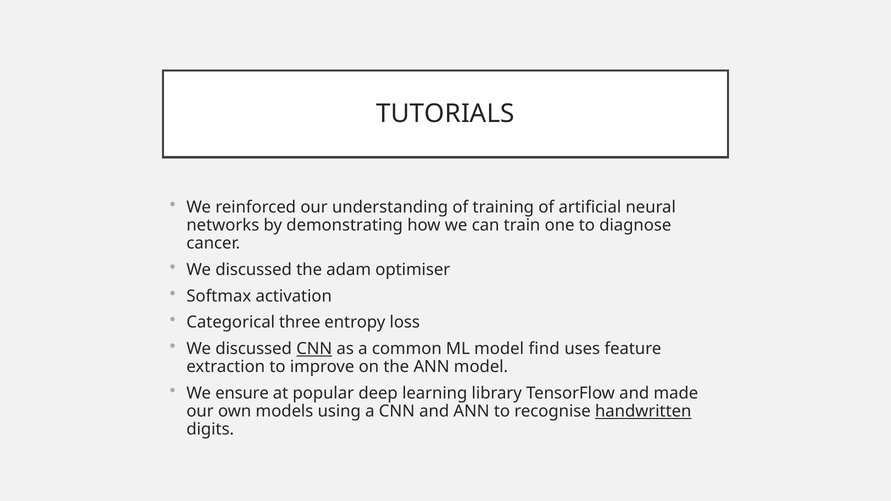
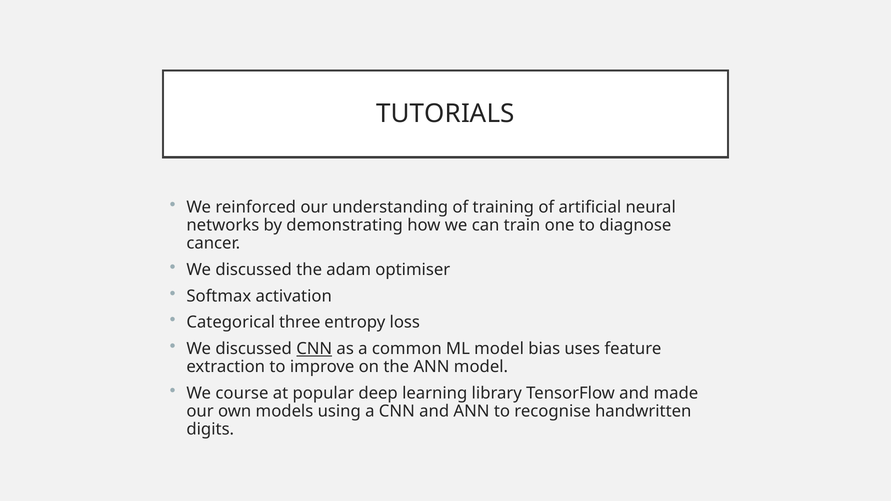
find: find -> bias
ensure: ensure -> course
handwritten underline: present -> none
